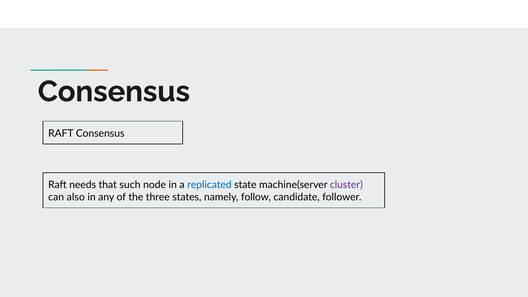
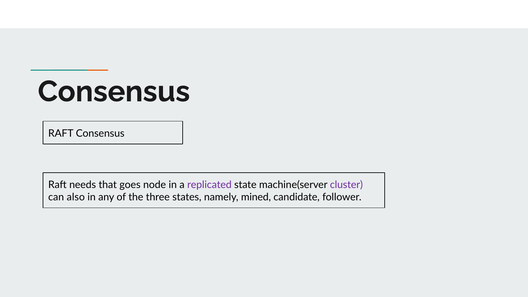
such: such -> goes
replicated colour: blue -> purple
follow: follow -> mined
